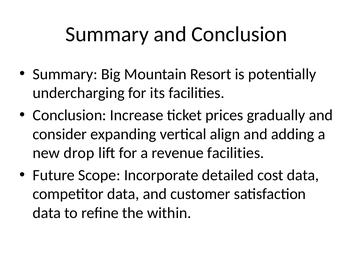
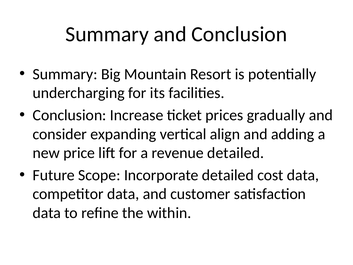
drop: drop -> price
revenue facilities: facilities -> detailed
